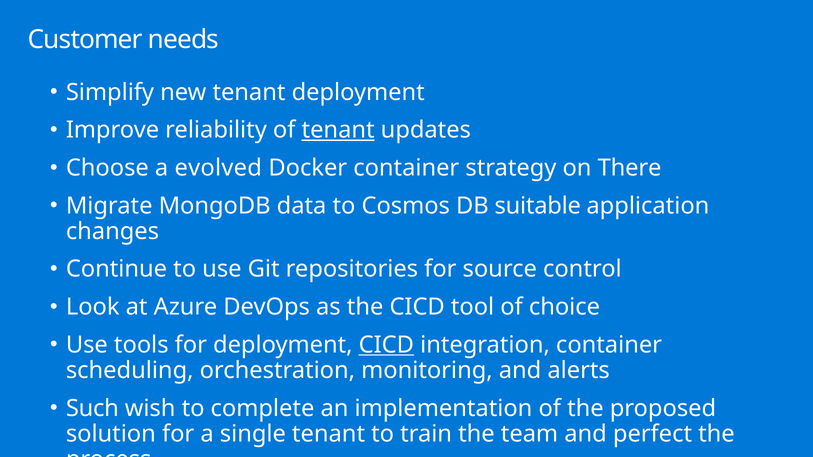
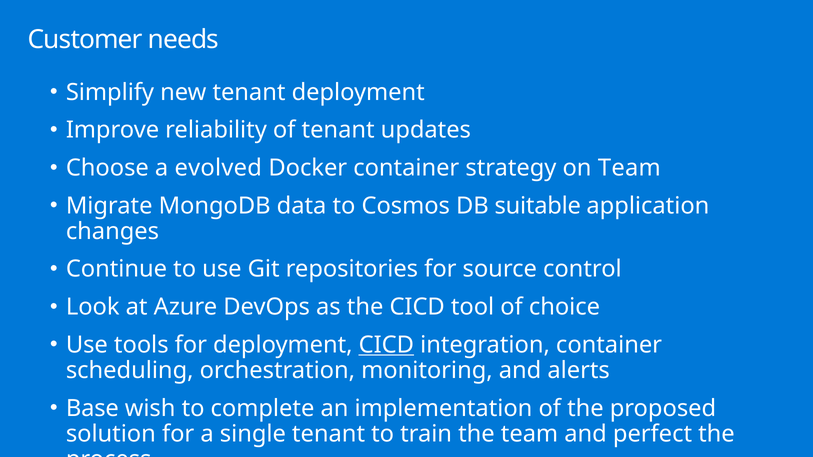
tenant at (338, 130) underline: present -> none
on There: There -> Team
Such: Such -> Base
